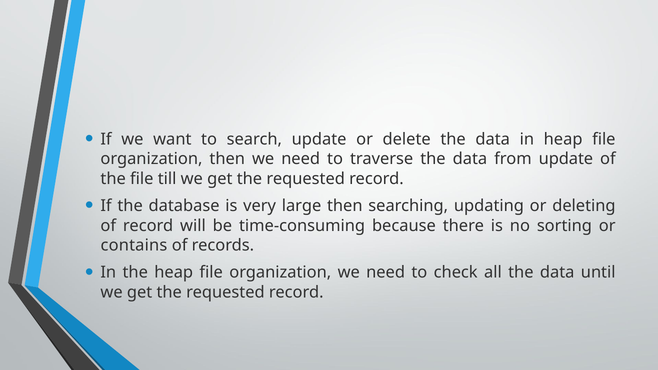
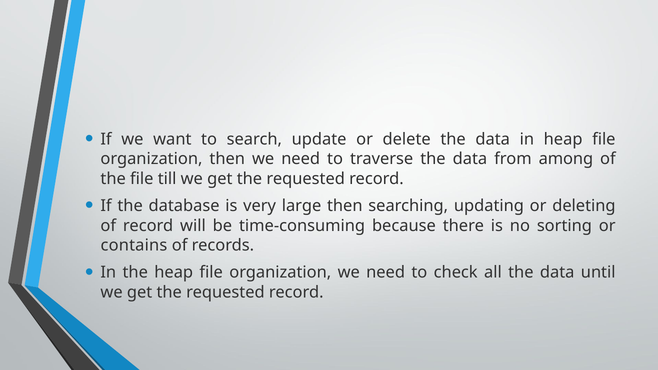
from update: update -> among
